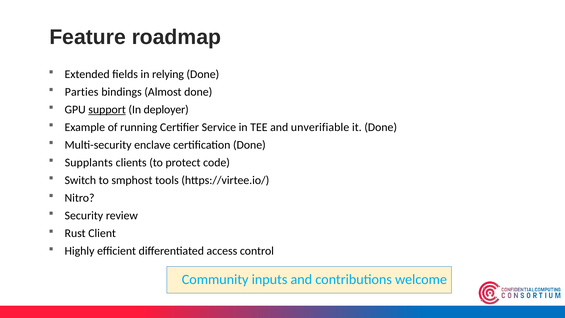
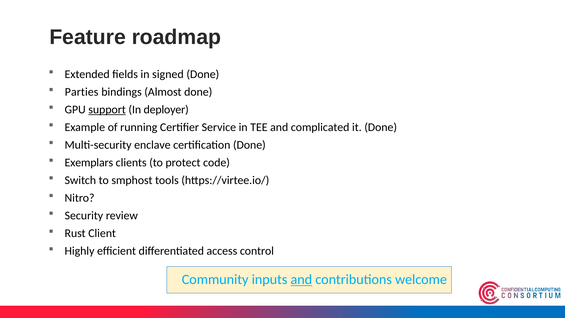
relying: relying -> signed
unverifiable: unverifiable -> complicated
Supplants: Supplants -> Exemplars
and at (301, 279) underline: none -> present
